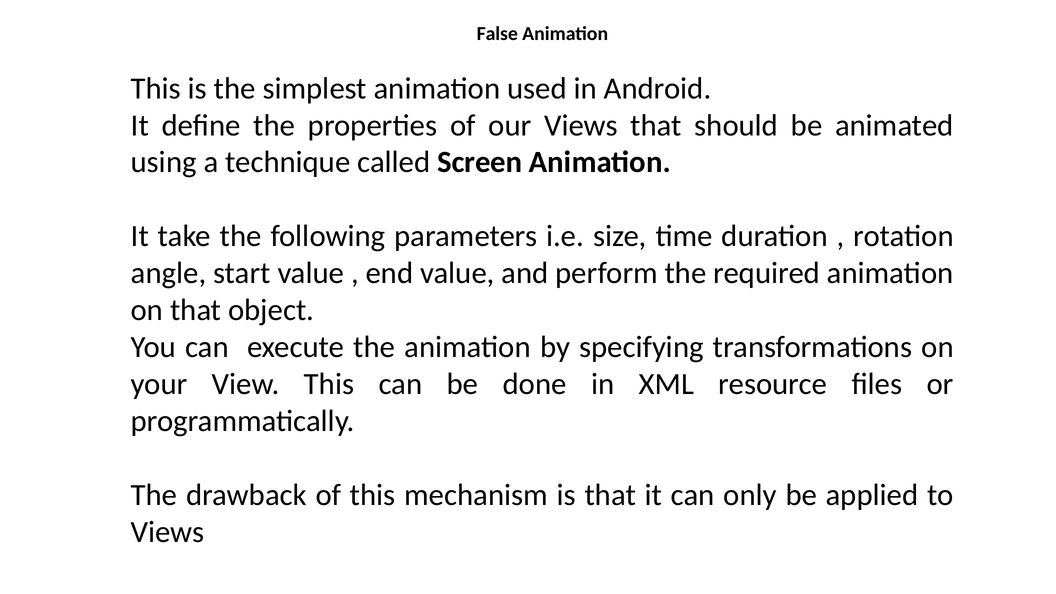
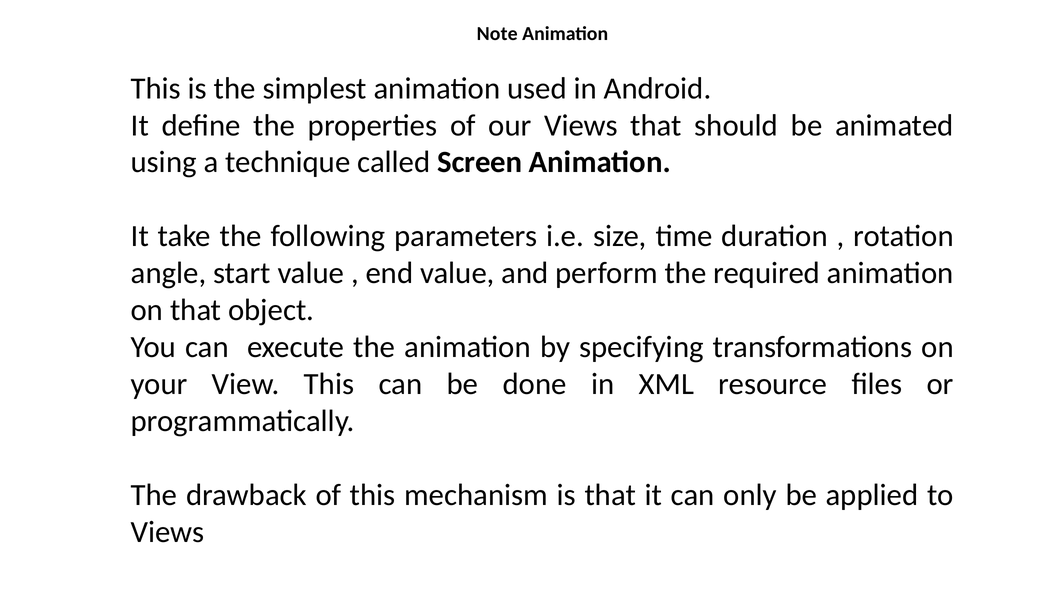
False: False -> Note
